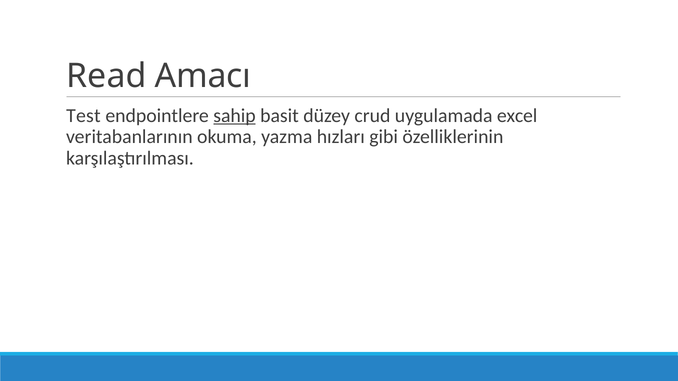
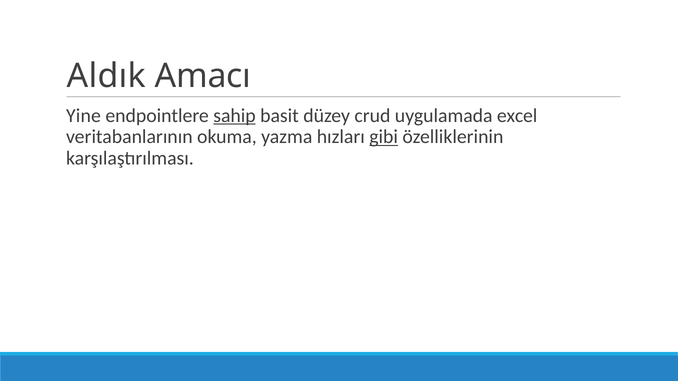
Read: Read -> Aldık
Test: Test -> Yine
gibi underline: none -> present
